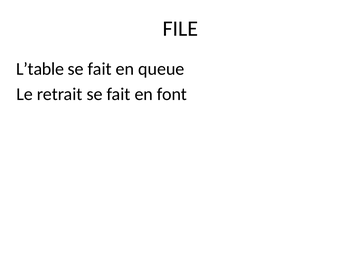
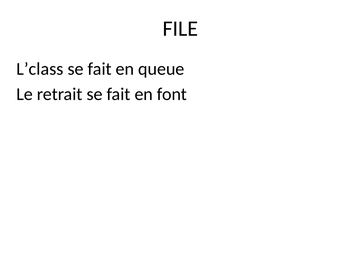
L’table: L’table -> L’class
